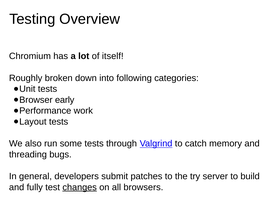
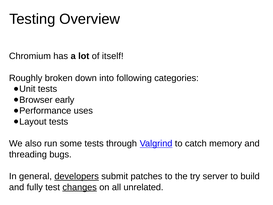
work: work -> uses
developers underline: none -> present
browsers: browsers -> unrelated
